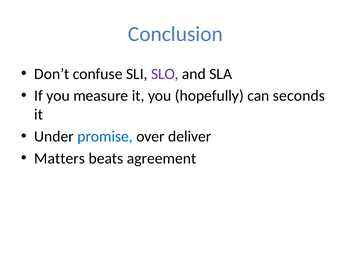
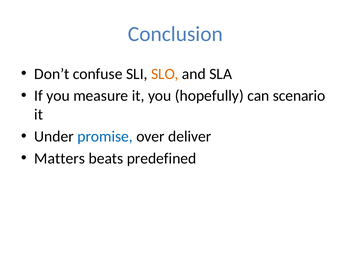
SLO colour: purple -> orange
seconds: seconds -> scenario
agreement: agreement -> predefined
